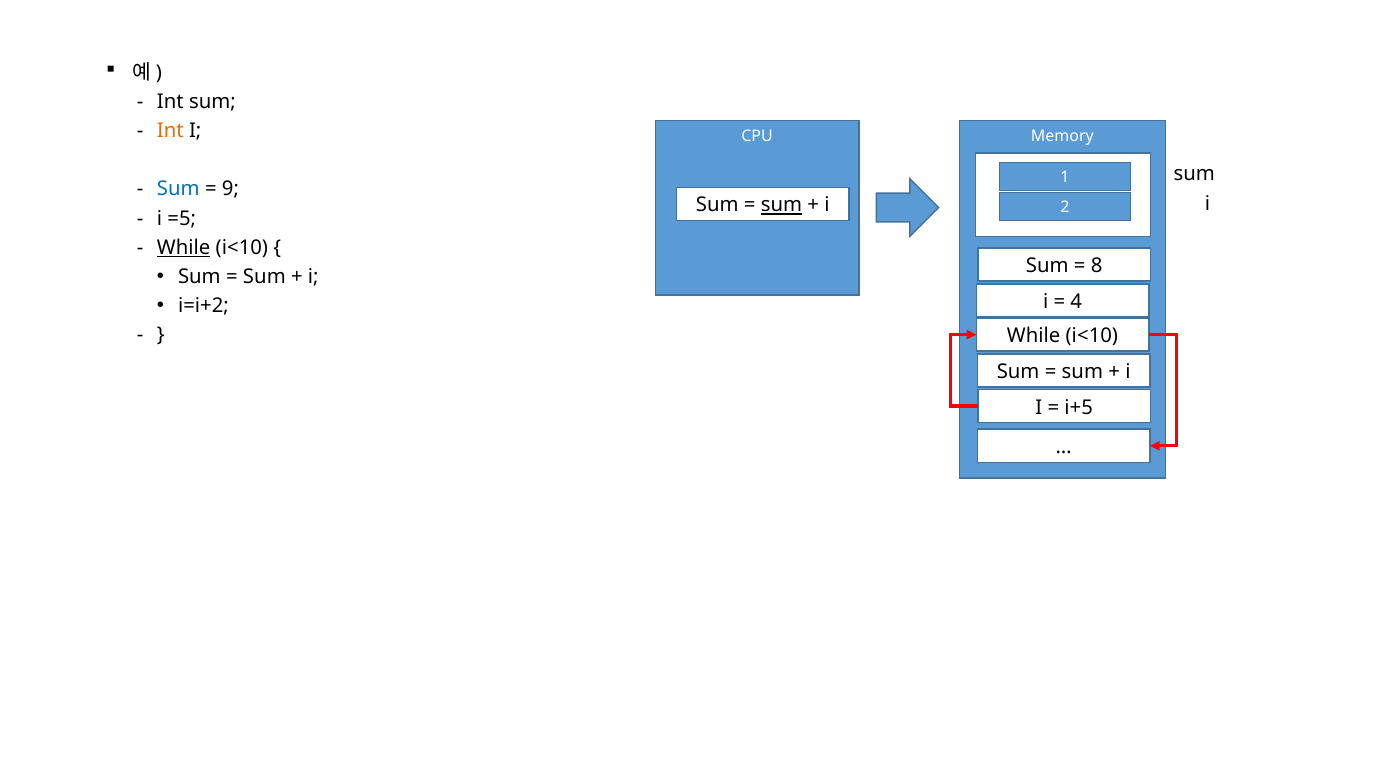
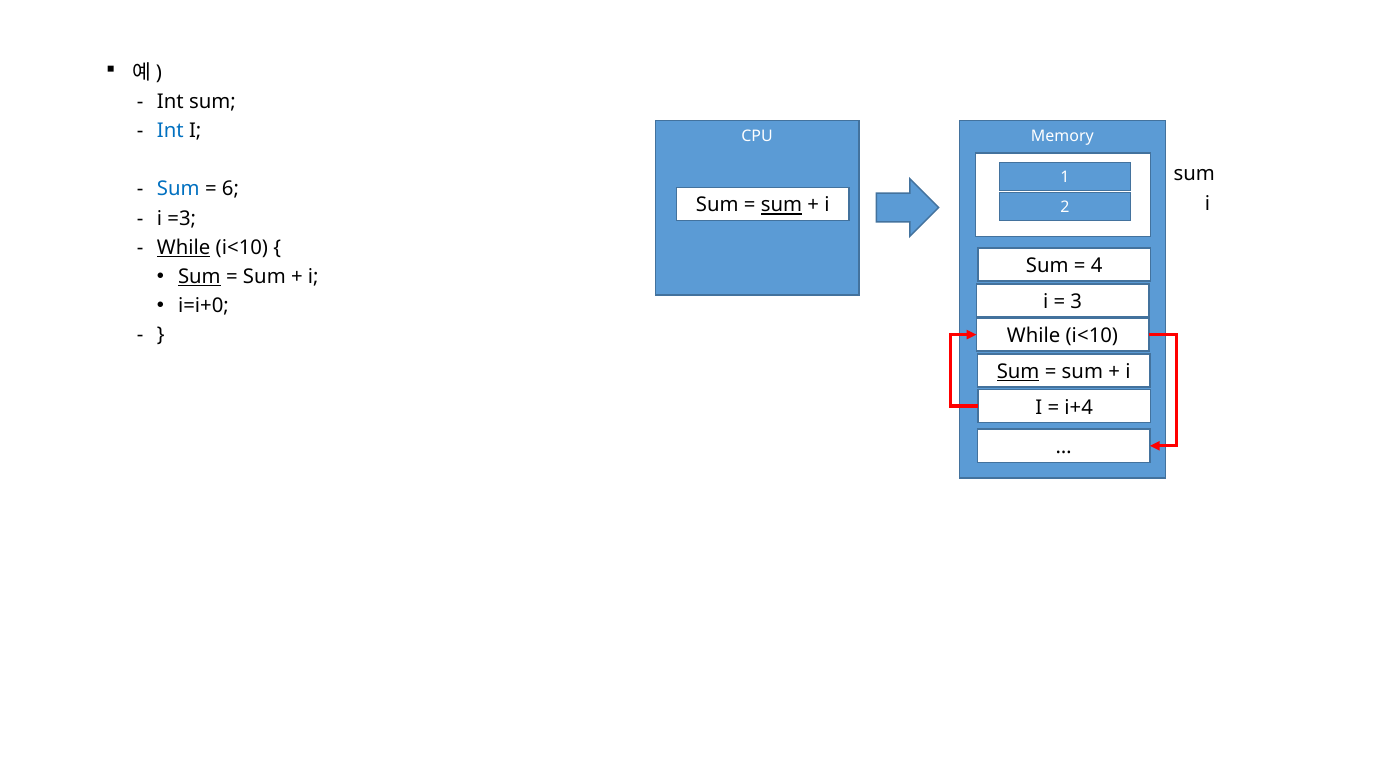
Int at (170, 131) colour: orange -> blue
9: 9 -> 6
=5: =5 -> =3
8: 8 -> 4
Sum at (199, 277) underline: none -> present
i=i+2: i=i+2 -> i=i+0
4: 4 -> 3
Sum at (1018, 372) underline: none -> present
i+5: i+5 -> i+4
